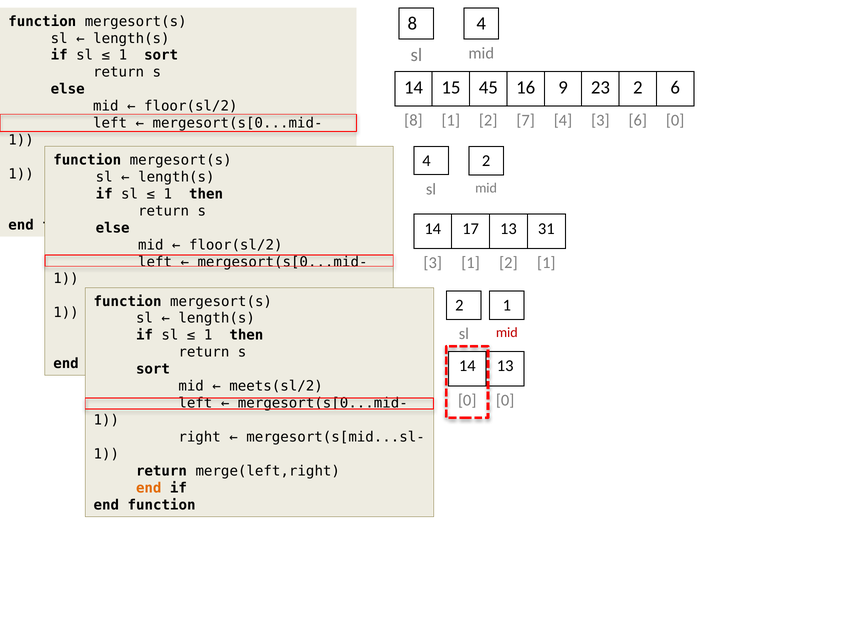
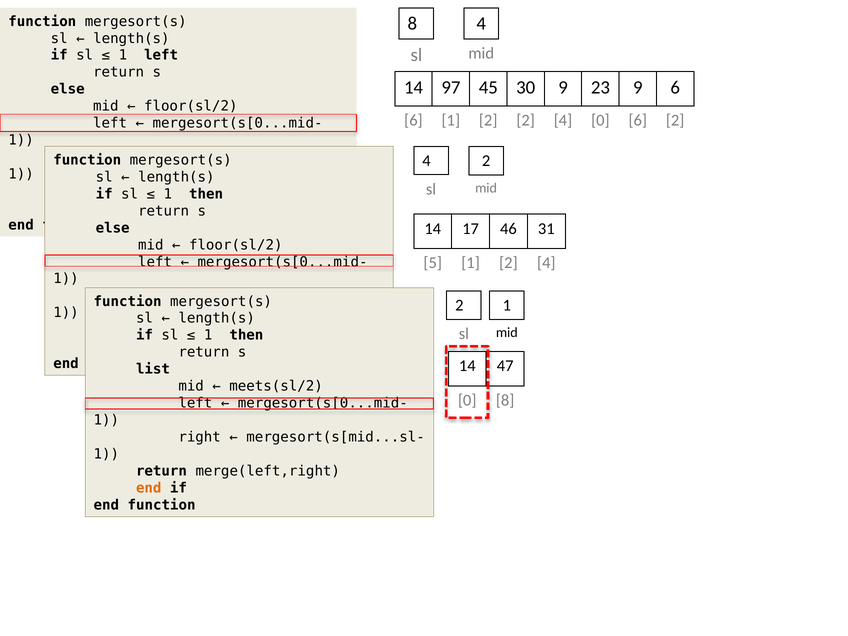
1 sort: sort -> left
15: 15 -> 97
16: 16 -> 30
23 2: 2 -> 9
8 at (413, 120): 8 -> 6
2 7: 7 -> 2
4 3: 3 -> 0
6 0: 0 -> 2
17 13: 13 -> 46
3 at (433, 263): 3 -> 5
1 2 1: 1 -> 4
mid at (507, 332) colour: red -> black
13 at (505, 366): 13 -> 47
sort at (153, 369): sort -> list
0 at (505, 400): 0 -> 8
